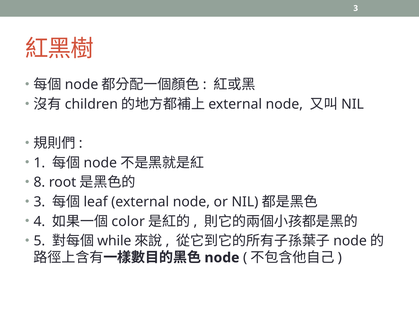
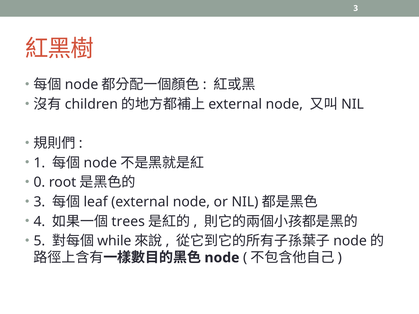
8: 8 -> 0
color: color -> trees
